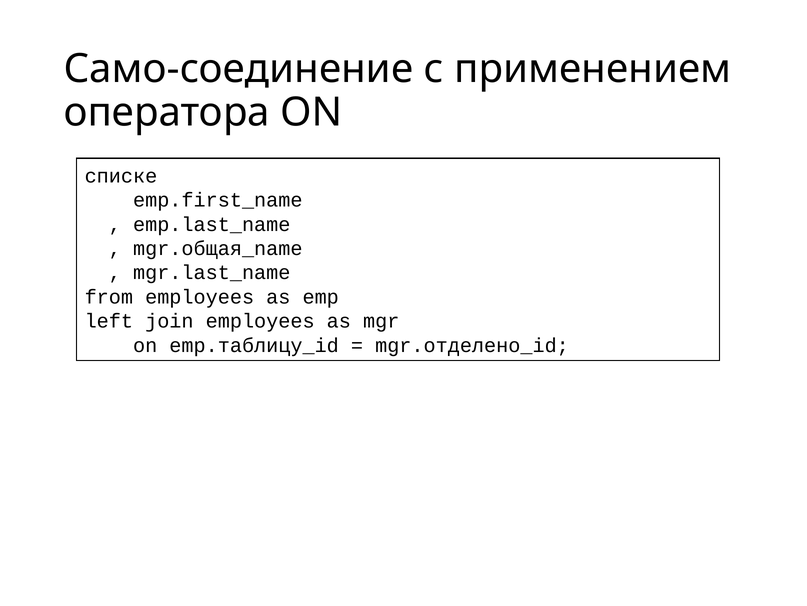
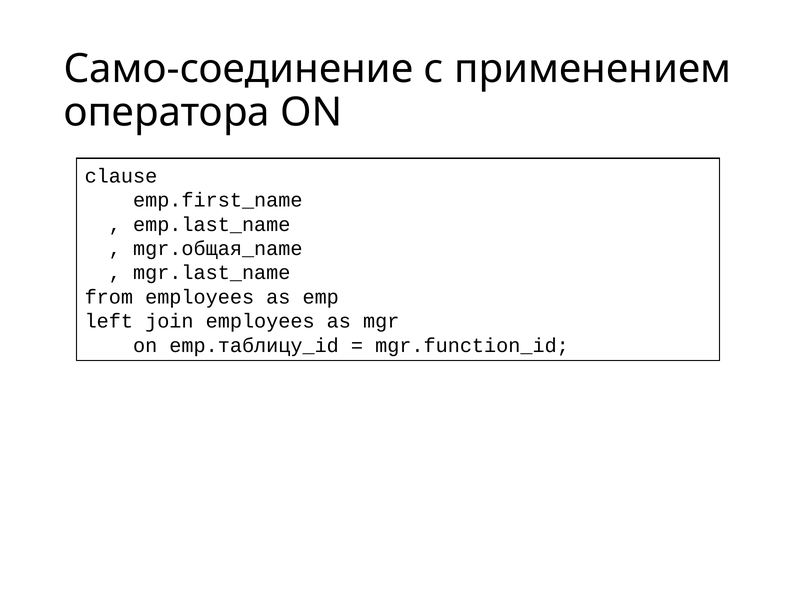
списке: списке -> clause
mgr.отделено_id: mgr.отделено_id -> mgr.function_id
